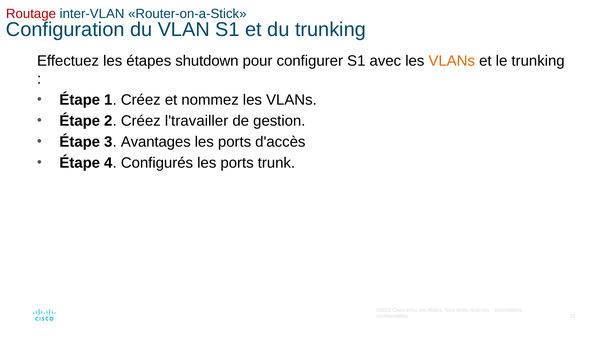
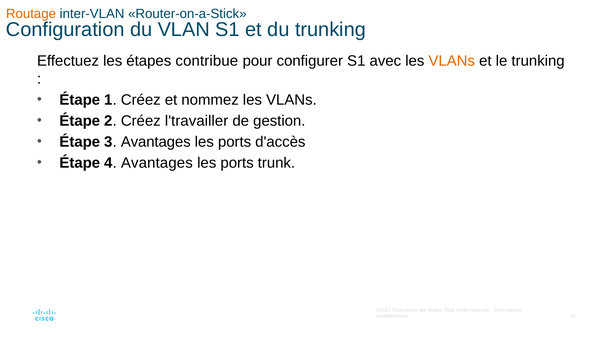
Routage colour: red -> orange
shutdown: shutdown -> contribue
4 Configurés: Configurés -> Avantages
